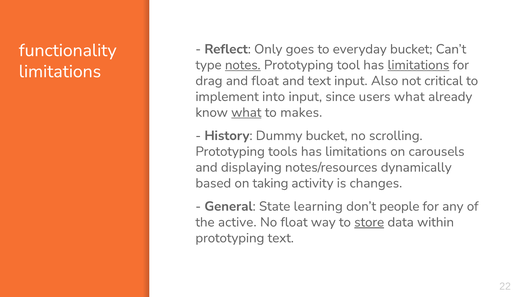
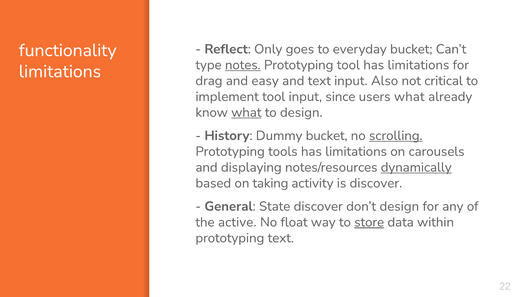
limitations at (418, 65) underline: present -> none
and float: float -> easy
implement into: into -> tool
to makes: makes -> design
scrolling underline: none -> present
dynamically underline: none -> present
is changes: changes -> discover
State learning: learning -> discover
don’t people: people -> design
